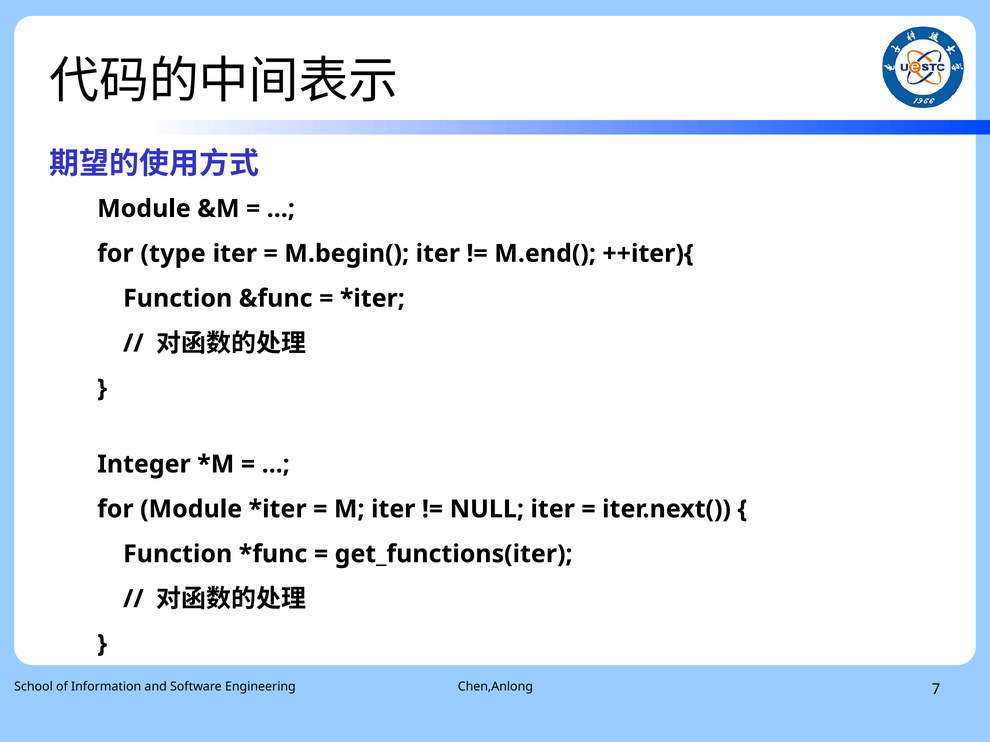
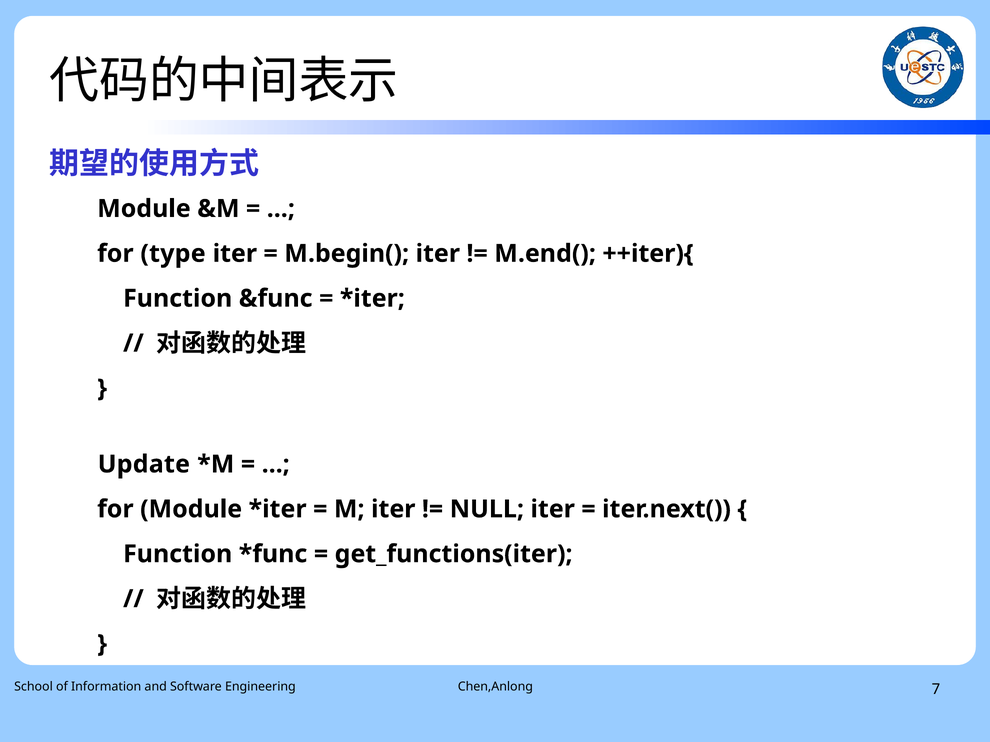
Integer: Integer -> Update
